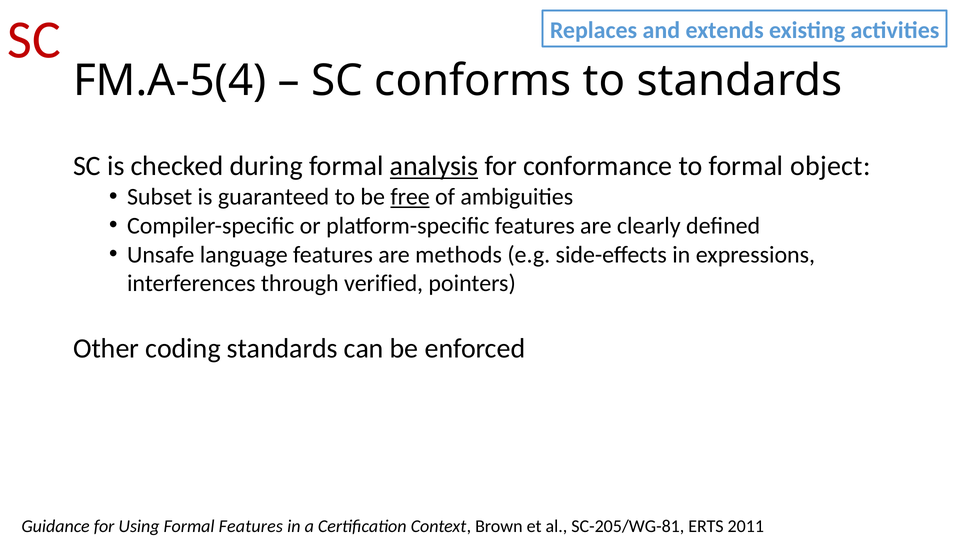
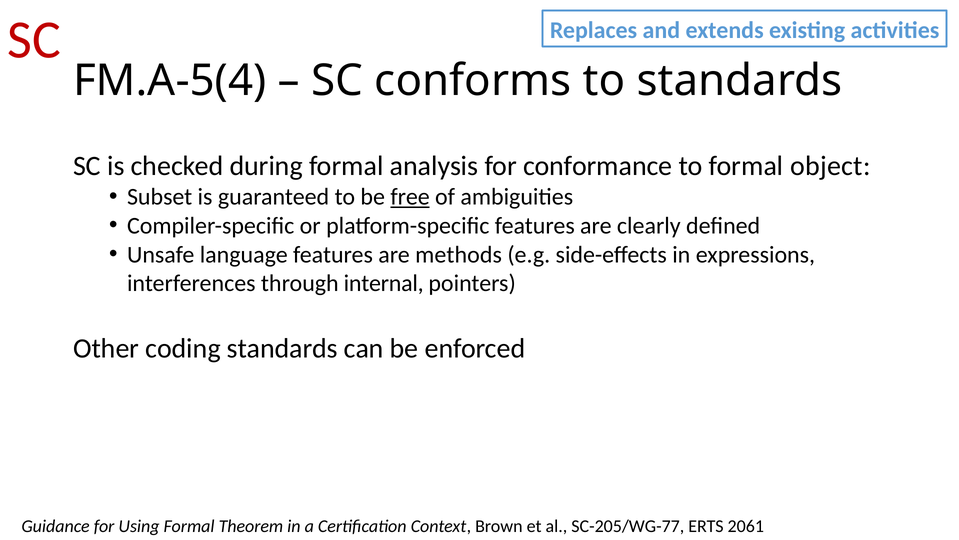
analysis underline: present -> none
verified: verified -> internal
Formal Features: Features -> Theorem
SC-205/WG-81: SC-205/WG-81 -> SC-205/WG-77
2011: 2011 -> 2061
